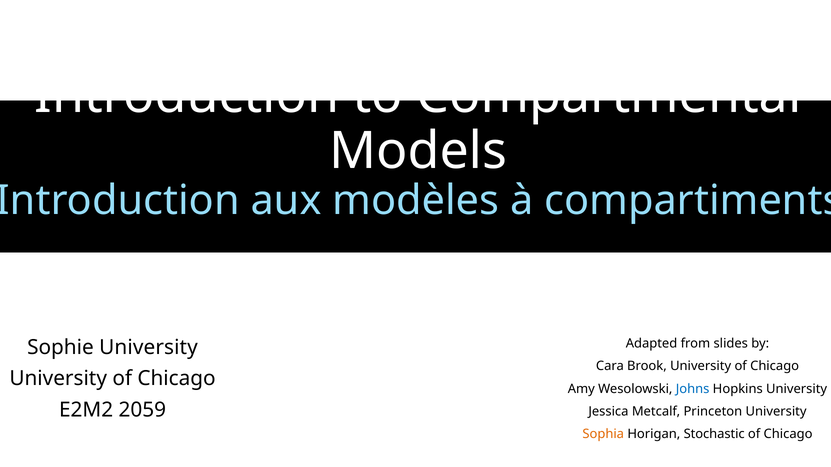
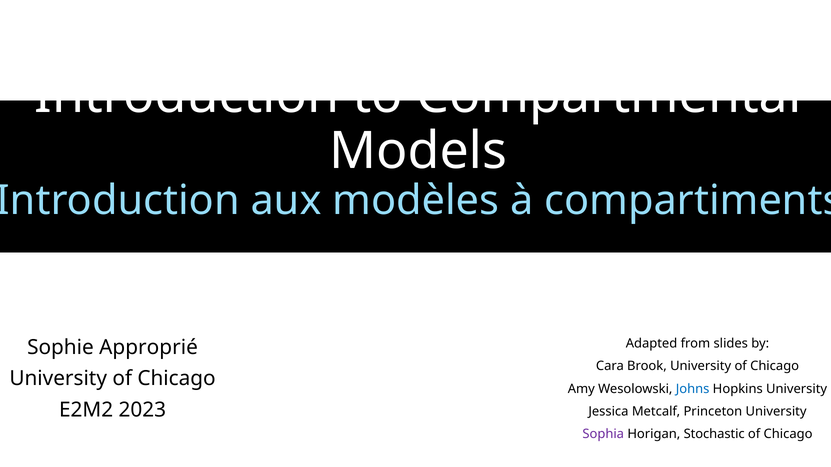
Sophie University: University -> Approprié
2059: 2059 -> 2023
Sophia colour: orange -> purple
